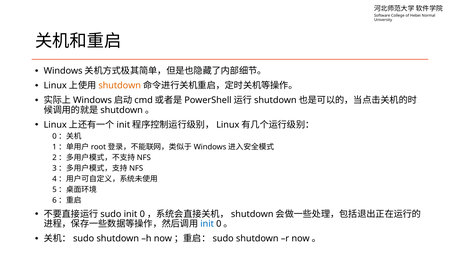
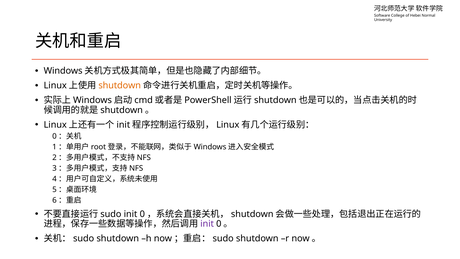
init at (207, 224) colour: blue -> purple
